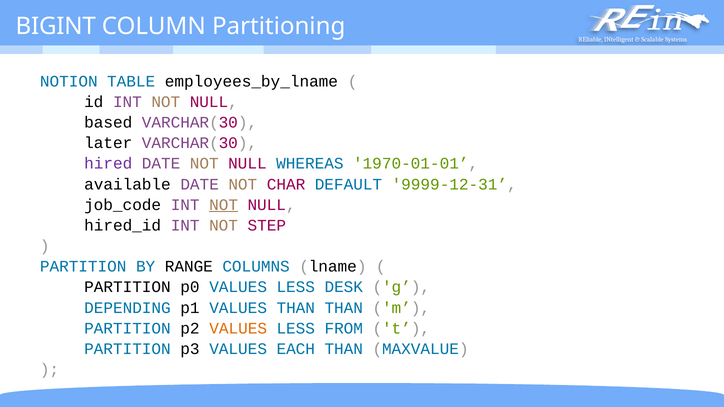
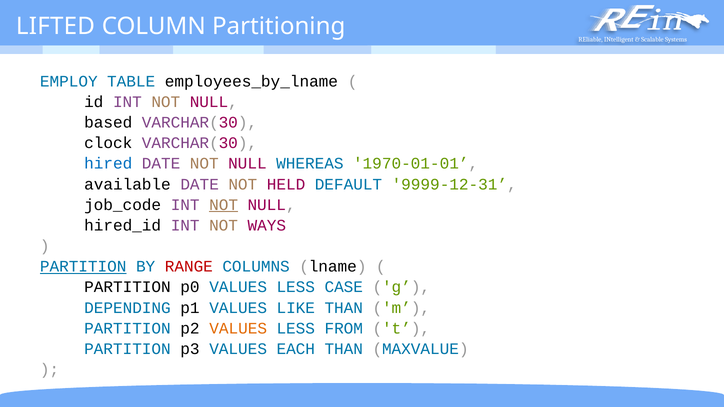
BIGINT: BIGINT -> LIFTED
NOTION: NOTION -> EMPLOY
later: later -> clock
hired colour: purple -> blue
CHAR: CHAR -> HELD
STEP: STEP -> WAYS
PARTITION at (83, 267) underline: none -> present
RANGE colour: black -> red
DESK: DESK -> CASE
VALUES THAN: THAN -> LIKE
